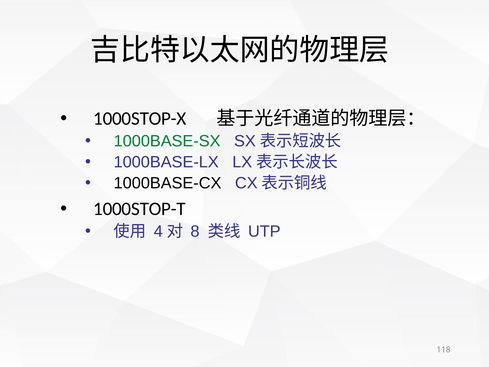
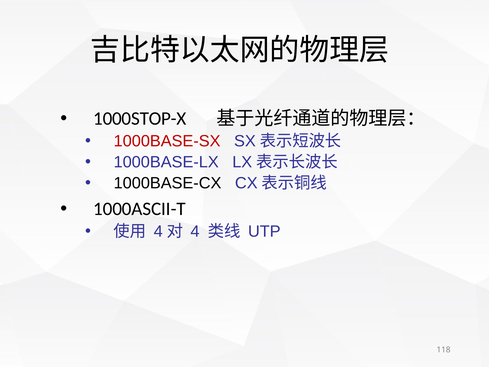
1000BASE-SX colour: green -> red
1000STOP-T: 1000STOP-T -> 1000ASCII-T
8: 8 -> 4
